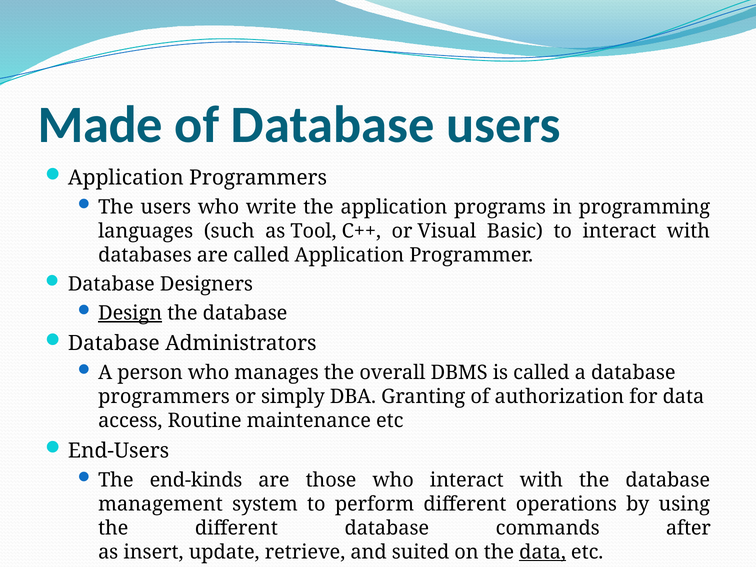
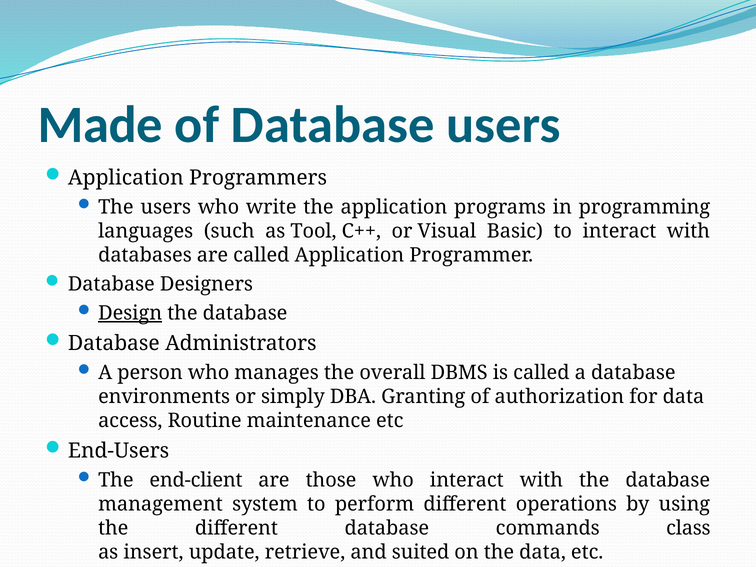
programmers at (164, 397): programmers -> environments
end-kinds: end-kinds -> end-client
after: after -> class
data at (543, 552) underline: present -> none
